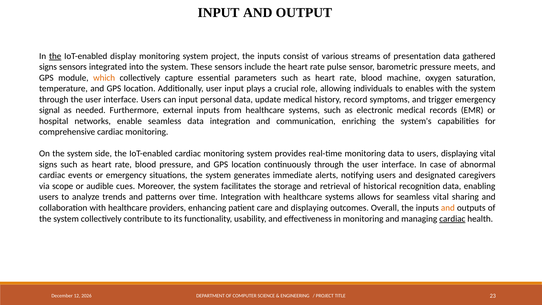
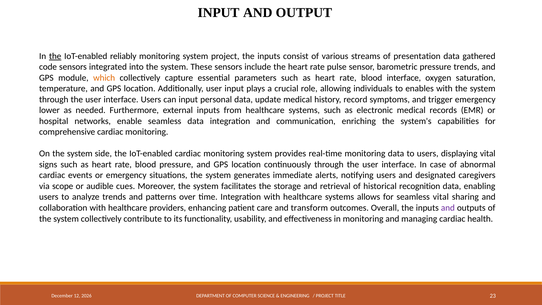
display: display -> reliably
signs at (48, 67): signs -> code
pressure meets: meets -> trends
blood machine: machine -> interface
signal: signal -> lower
and displaying: displaying -> transform
and at (448, 208) colour: orange -> purple
cardiac at (452, 219) underline: present -> none
